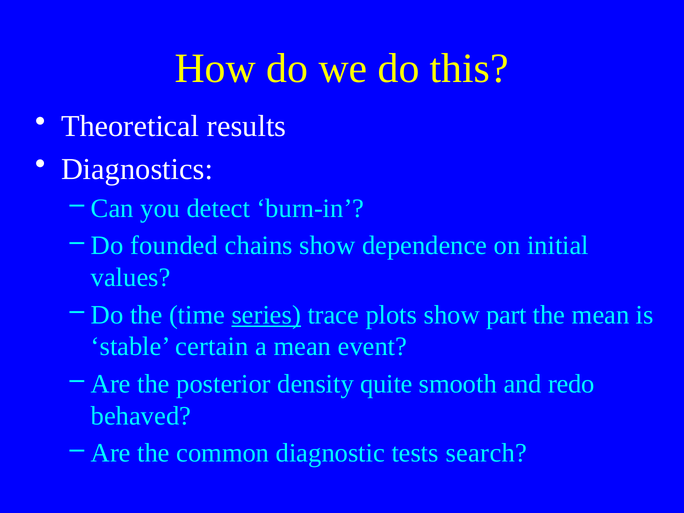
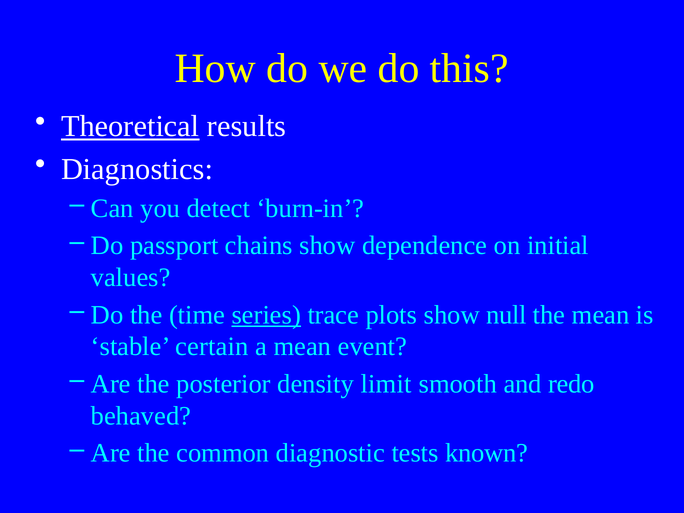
Theoretical underline: none -> present
founded: founded -> passport
part: part -> null
quite: quite -> limit
search: search -> known
